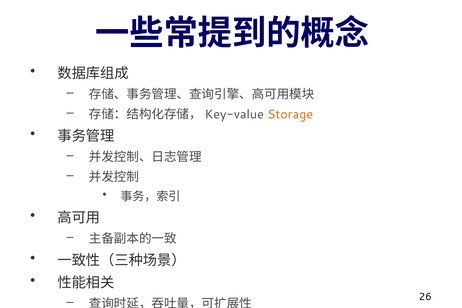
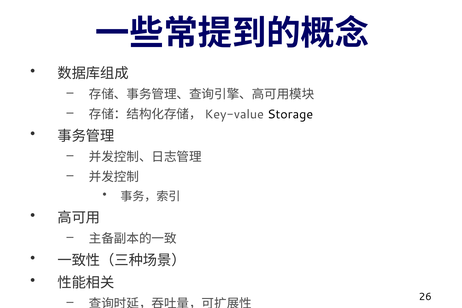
Storage colour: orange -> black
